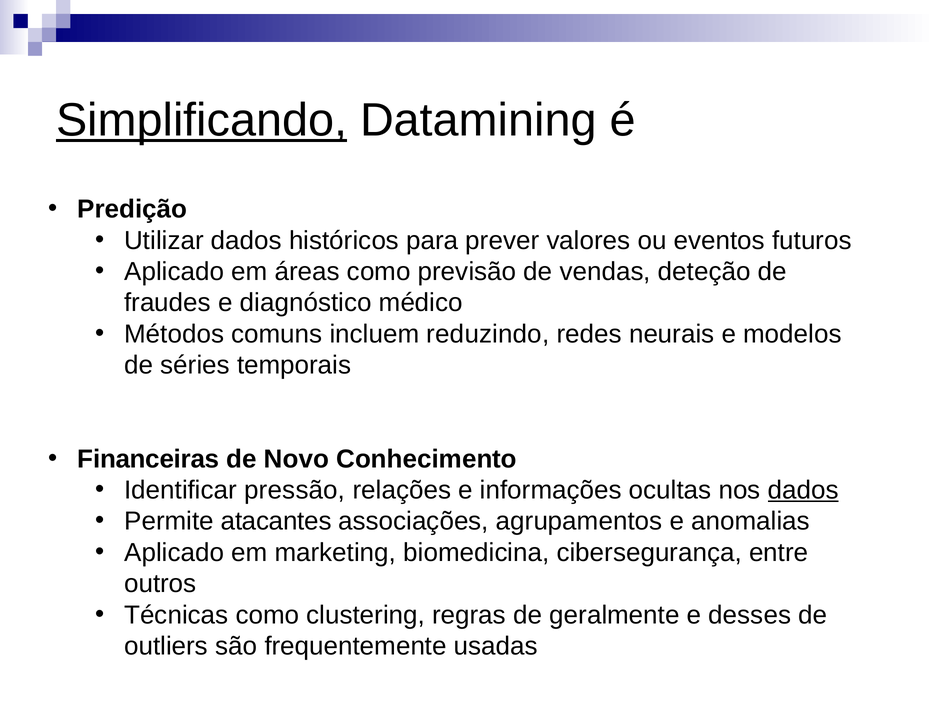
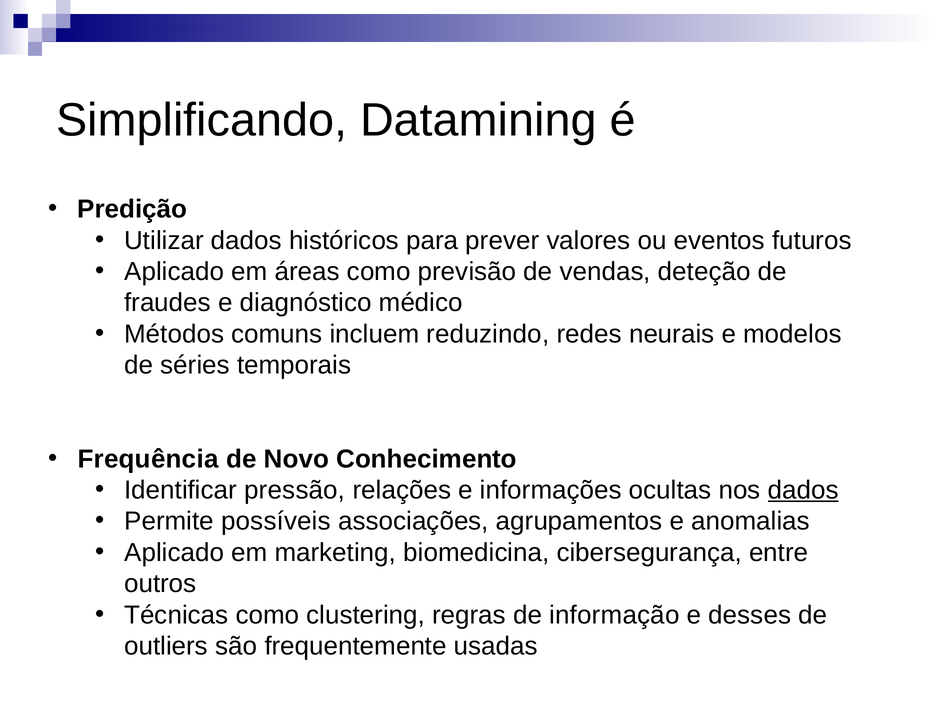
Simplificando underline: present -> none
Financeiras: Financeiras -> Frequência
atacantes: atacantes -> possíveis
geralmente: geralmente -> informação
